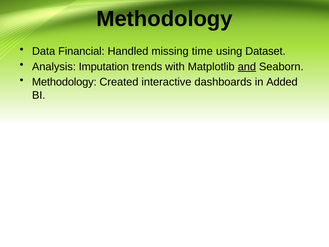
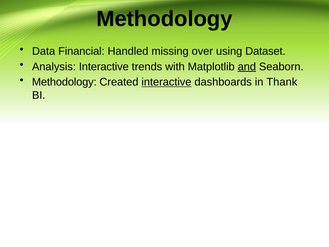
time: time -> over
Analysis Imputation: Imputation -> Interactive
interactive at (166, 82) underline: none -> present
Added: Added -> Thank
